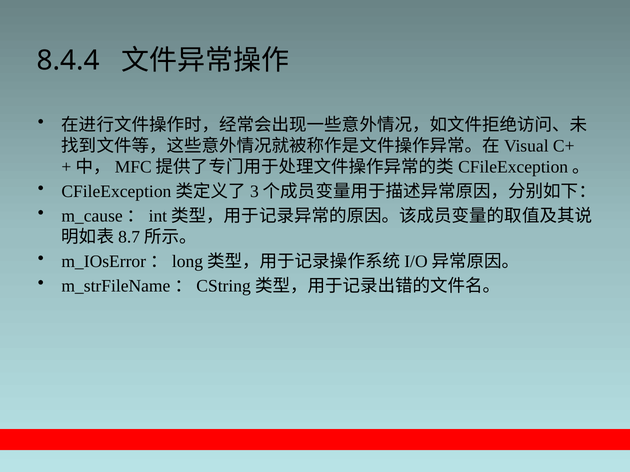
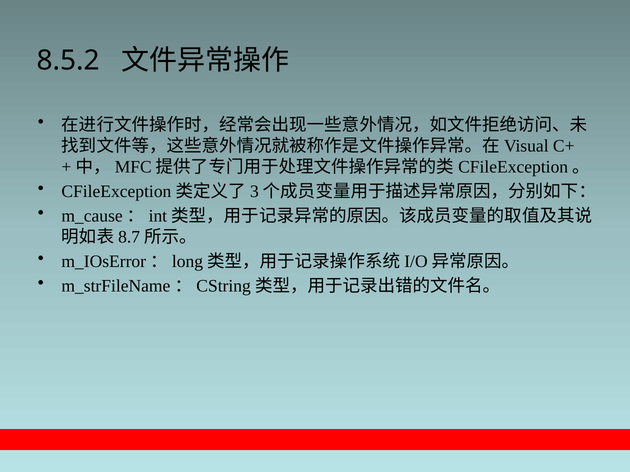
8.4.4: 8.4.4 -> 8.5.2
